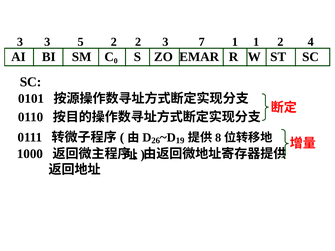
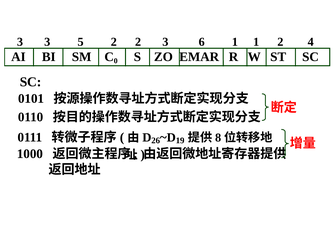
7: 7 -> 6
